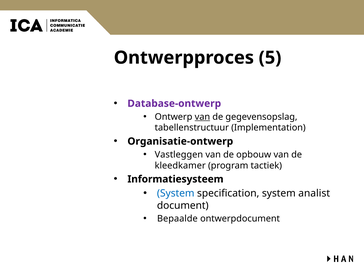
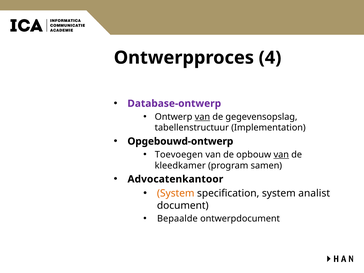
5: 5 -> 4
Organisatie-ontwerp: Organisatie-ontwerp -> Opgebouwd-ontwerp
Vastleggen: Vastleggen -> Toevoegen
van at (281, 155) underline: none -> present
tactiek: tactiek -> samen
Informatiesysteem: Informatiesysteem -> Advocatenkantoor
System at (176, 193) colour: blue -> orange
